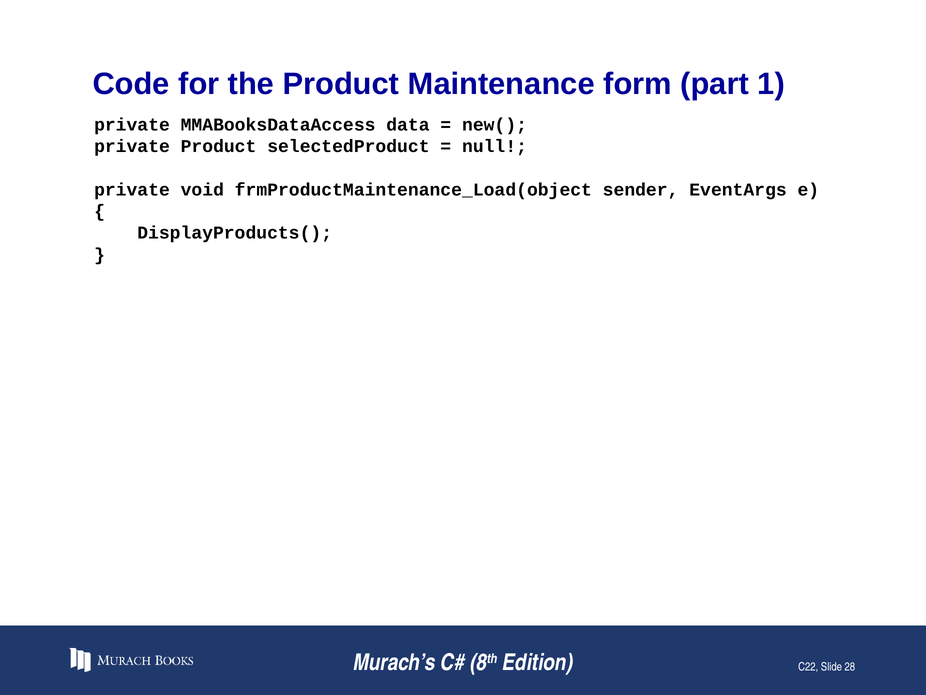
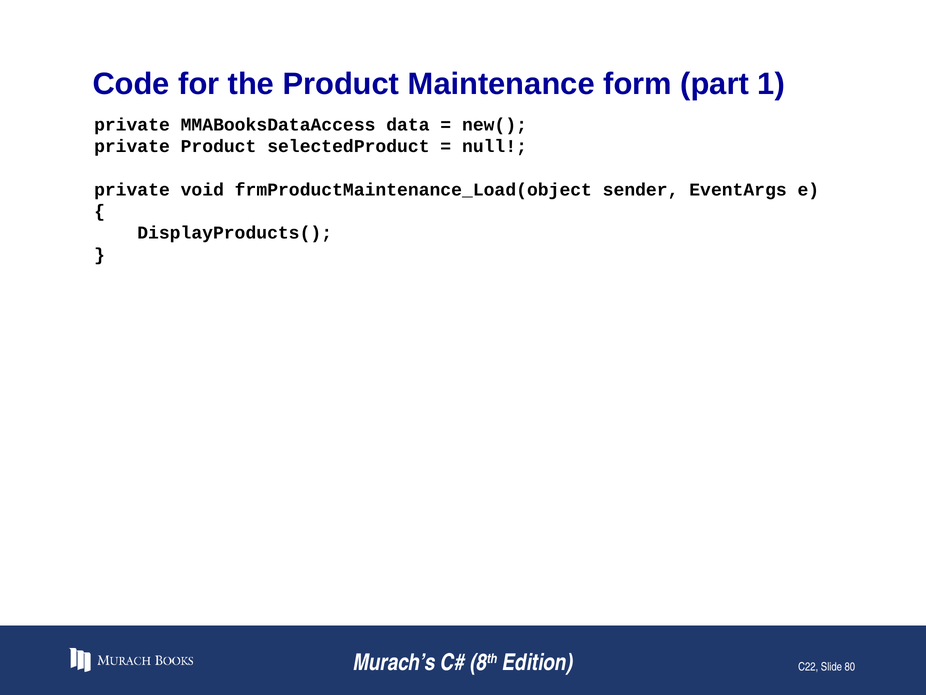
28: 28 -> 80
